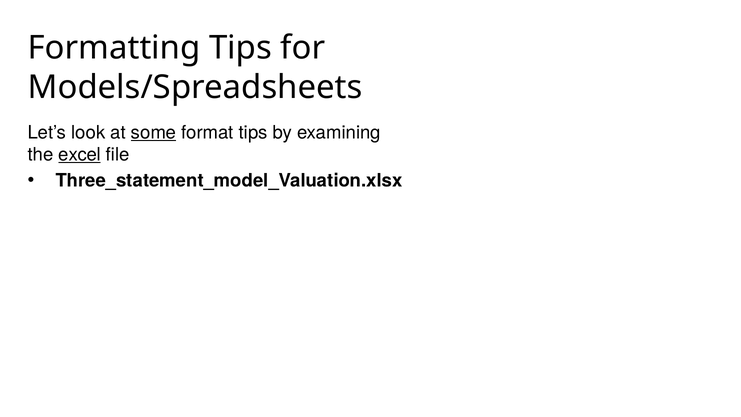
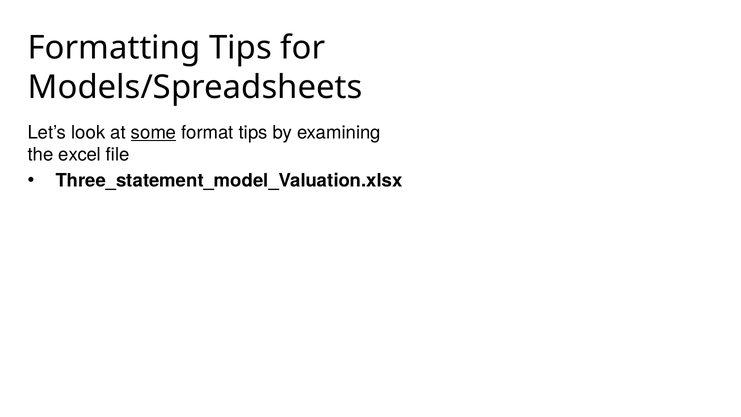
excel underline: present -> none
